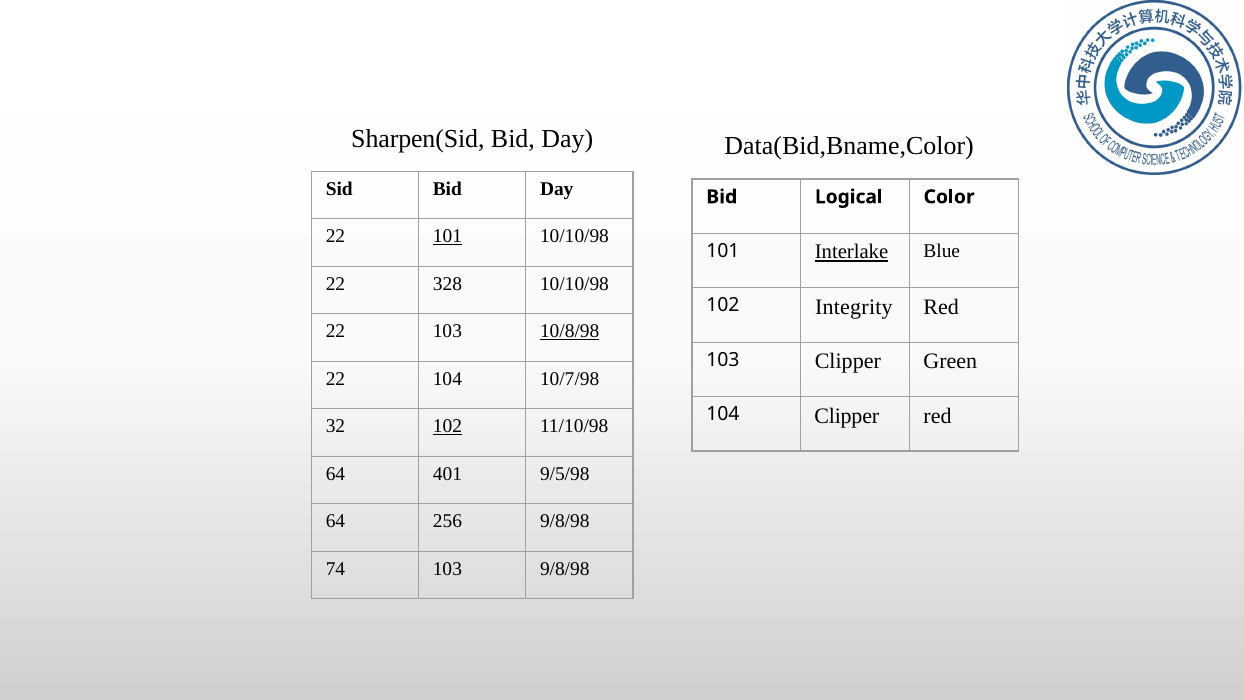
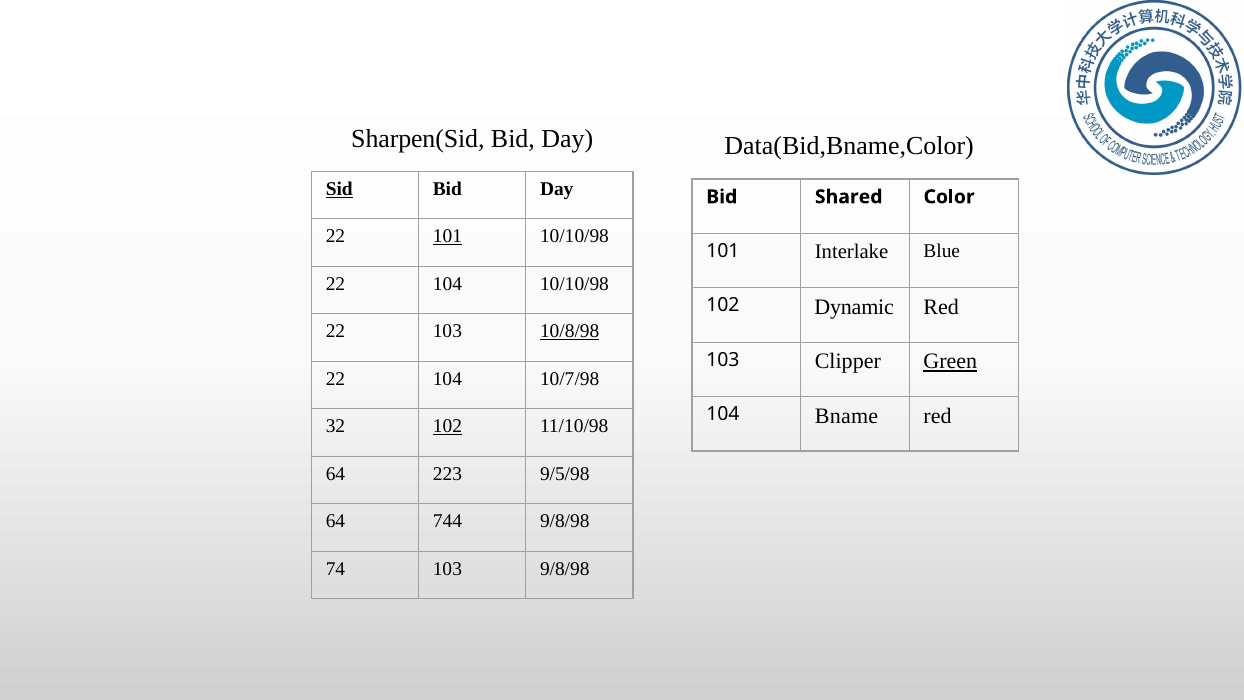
Sid underline: none -> present
Logical: Logical -> Shared
Interlake underline: present -> none
328 at (447, 284): 328 -> 104
Integrity: Integrity -> Dynamic
Green underline: none -> present
104 Clipper: Clipper -> Bname
401: 401 -> 223
256: 256 -> 744
